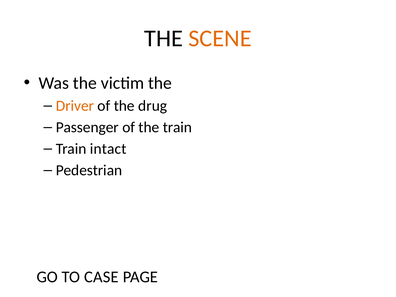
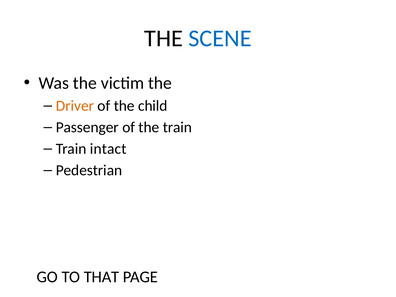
SCENE colour: orange -> blue
drug: drug -> child
CASE: CASE -> THAT
